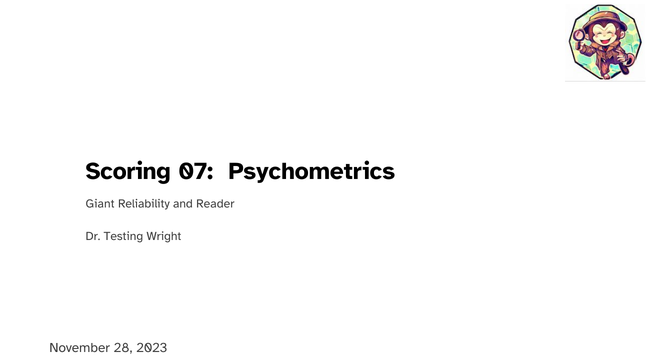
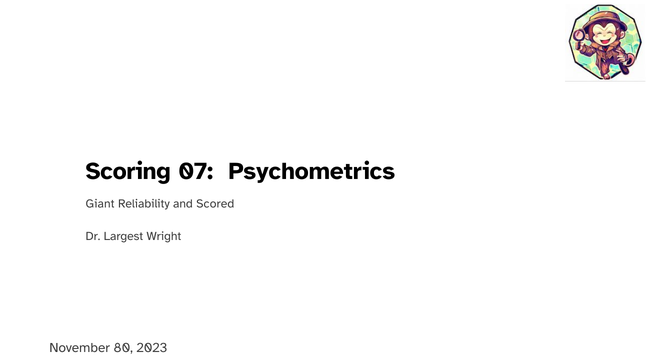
Reader: Reader -> Scored
Testing: Testing -> Largest
28: 28 -> 80
